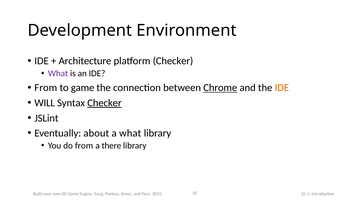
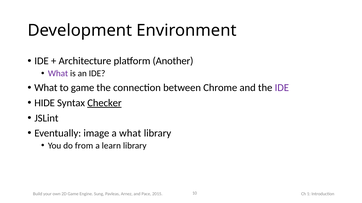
platform Checker: Checker -> Another
From at (46, 88): From -> What
Chrome underline: present -> none
IDE at (282, 88) colour: orange -> purple
WILL: WILL -> HIDE
about: about -> image
there: there -> learn
